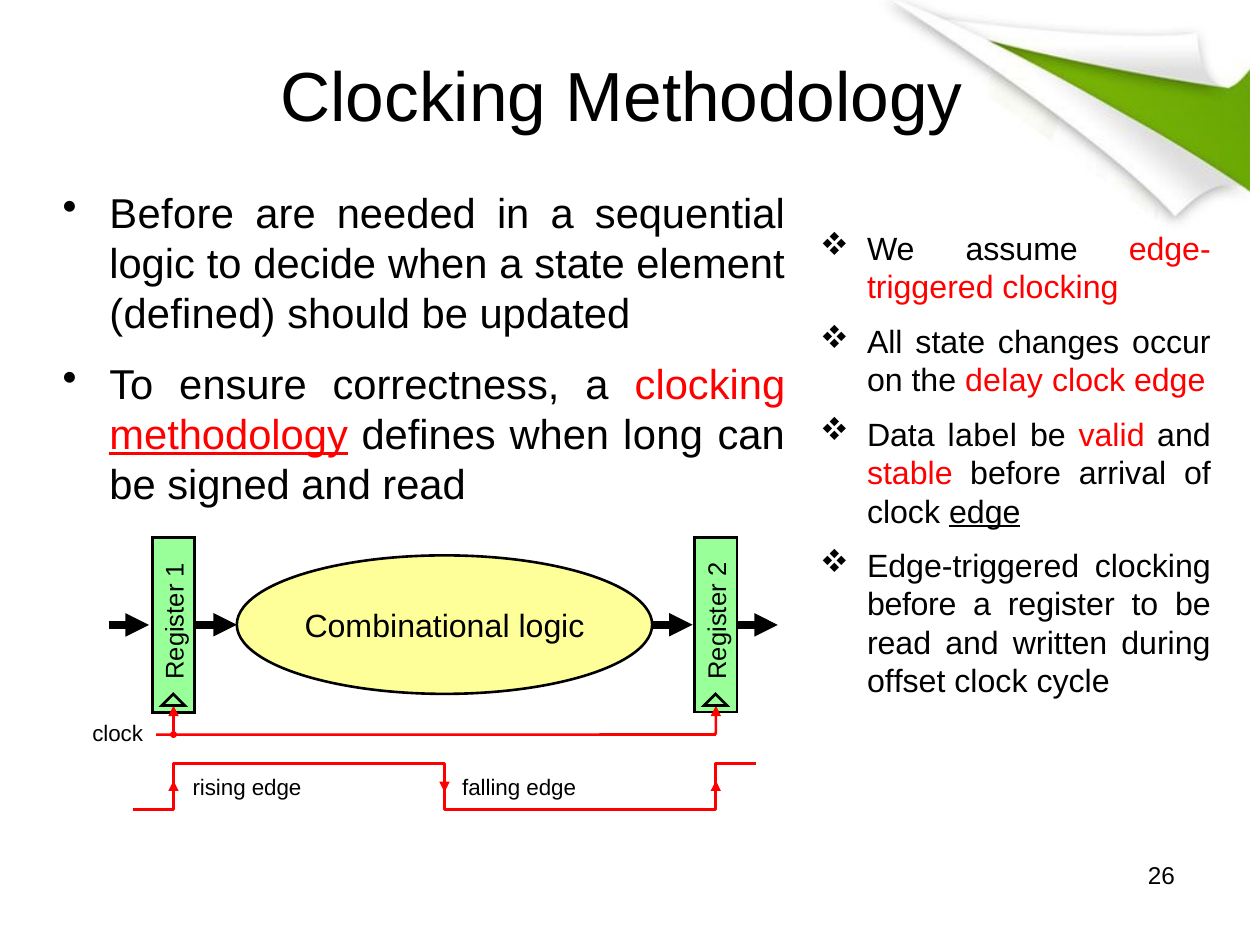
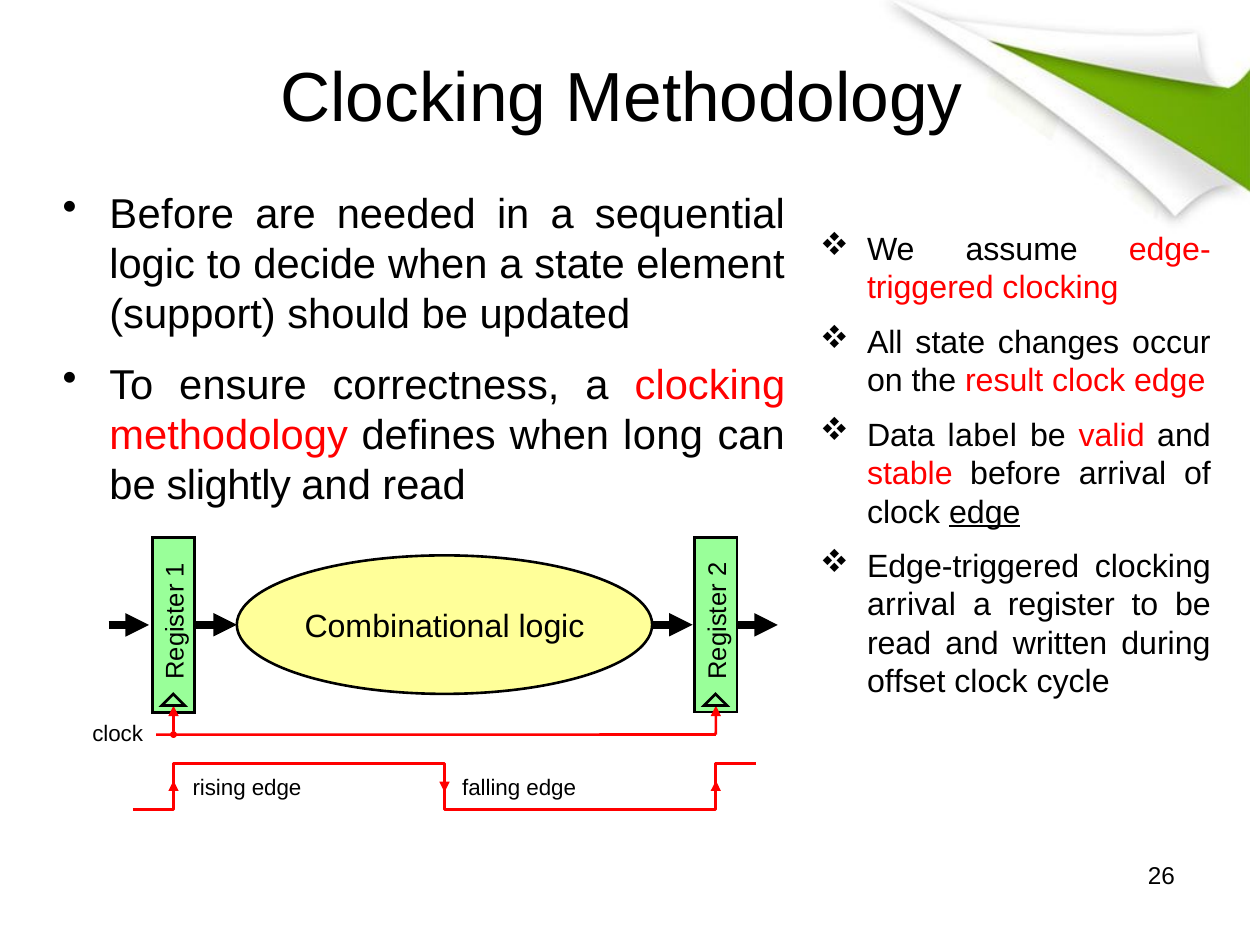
defined: defined -> support
delay: delay -> result
methodology at (229, 435) underline: present -> none
signed: signed -> slightly
before at (912, 605): before -> arrival
